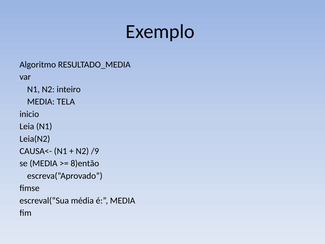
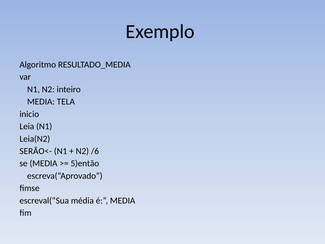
CAUSA<-: CAUSA<- -> SERÃO<-
/9: /9 -> /6
8)então: 8)então -> 5)então
